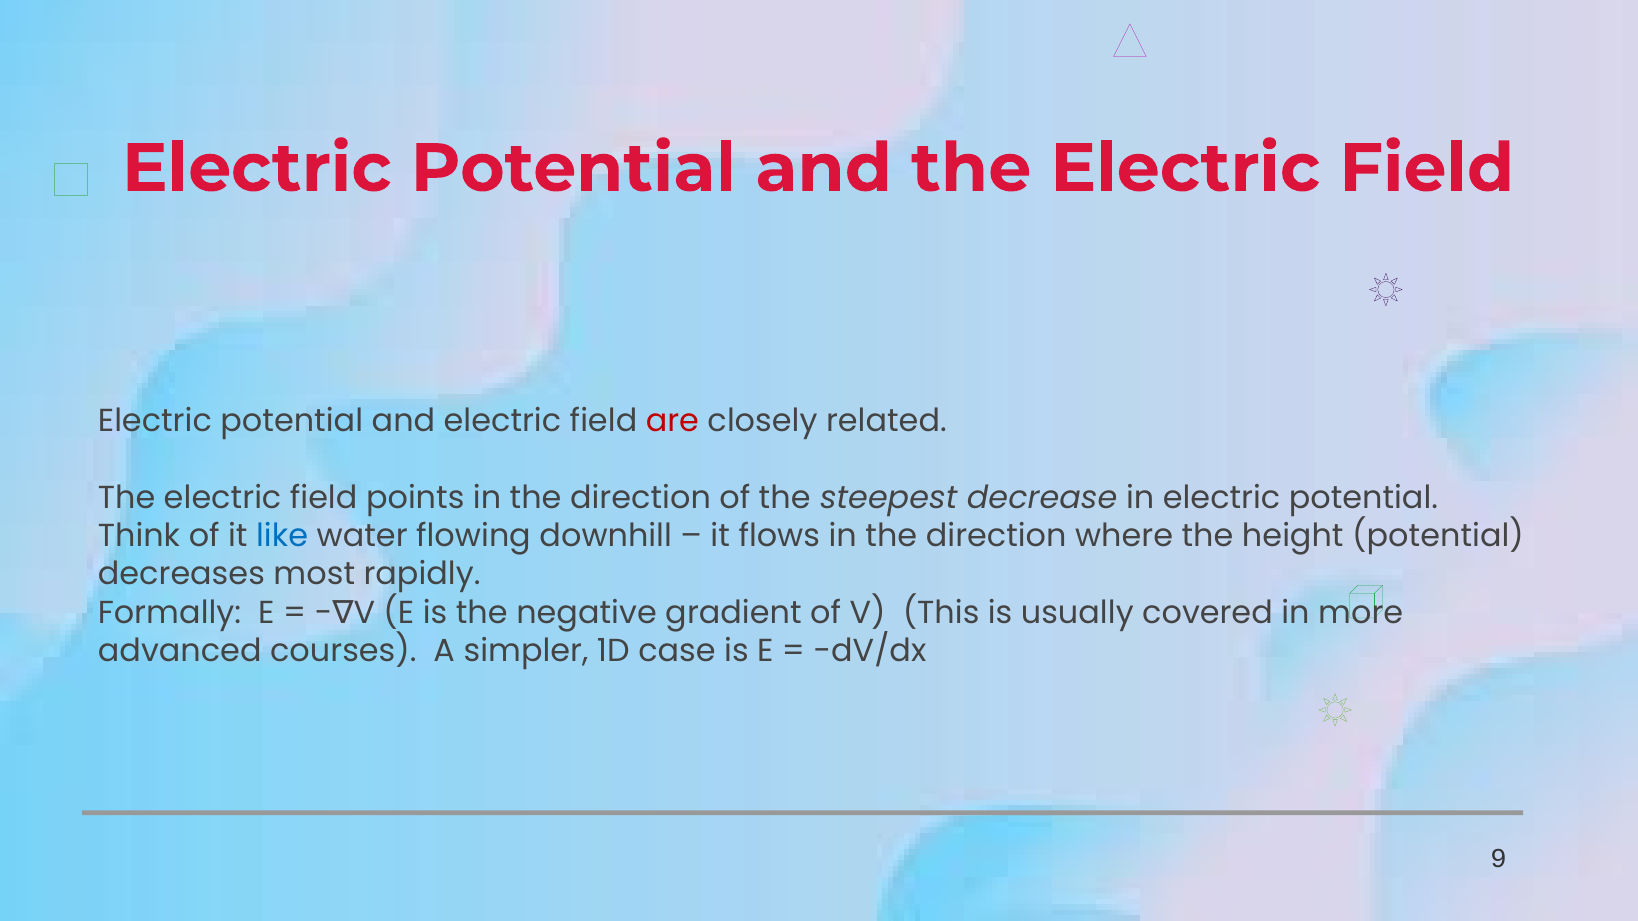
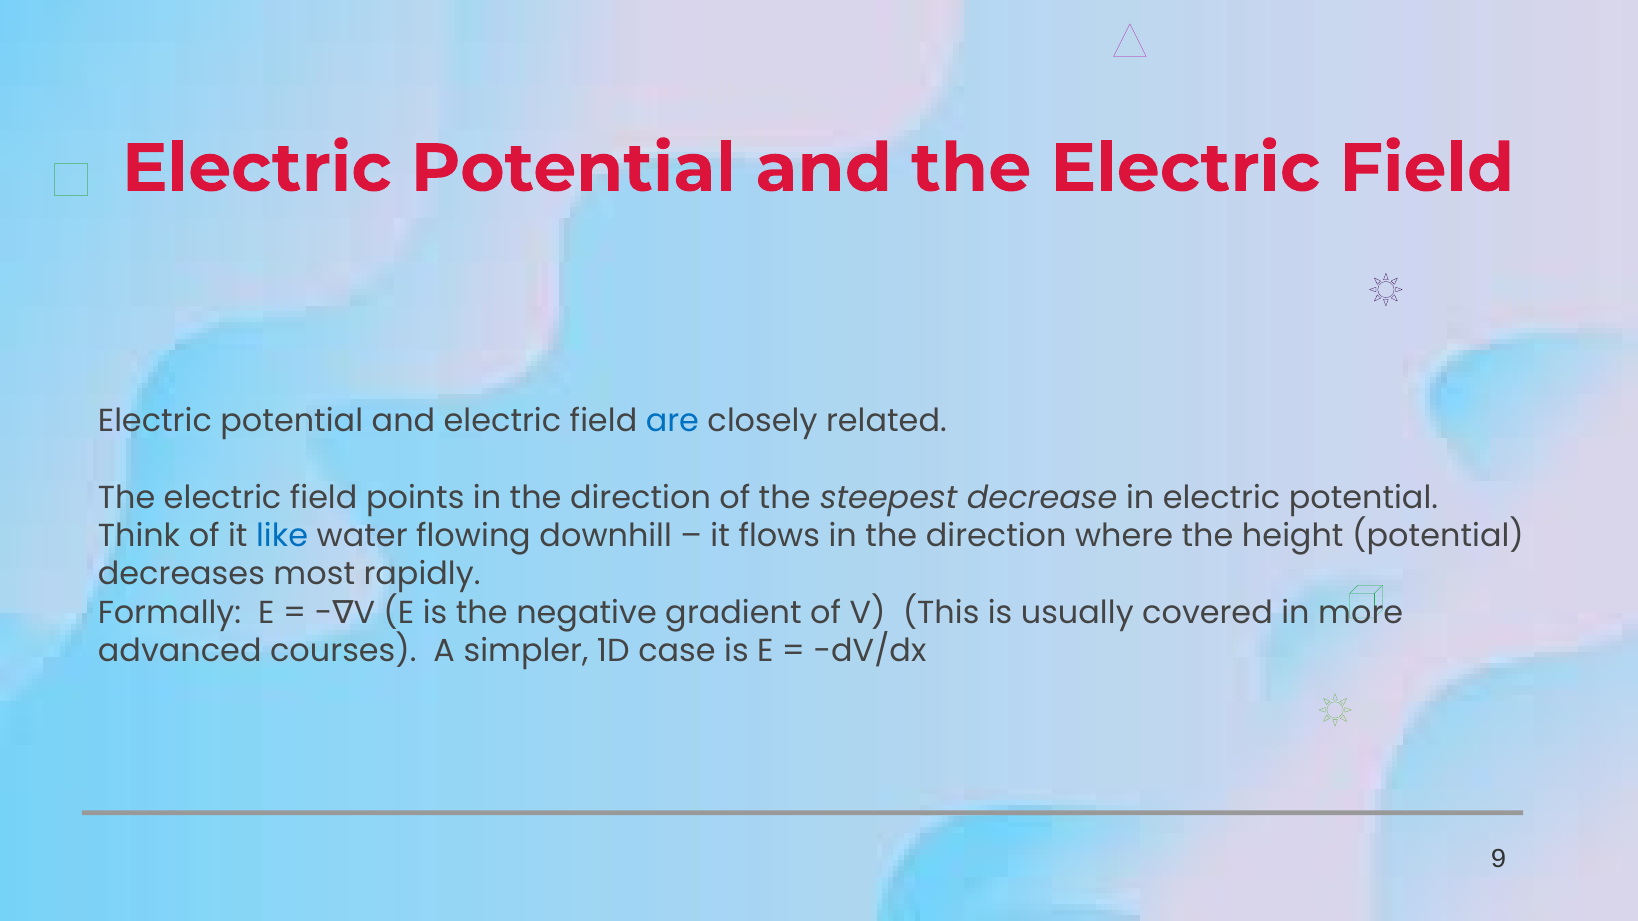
are colour: red -> blue
